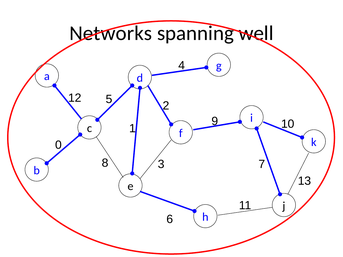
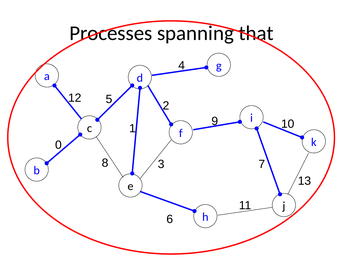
Networks: Networks -> Processes
well: well -> that
